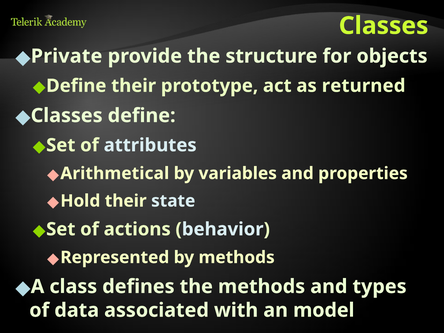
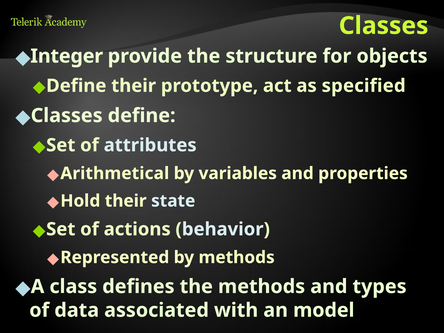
Private: Private -> Integer
returned: returned -> specified
